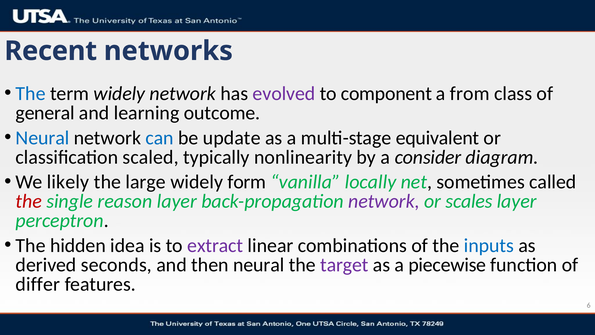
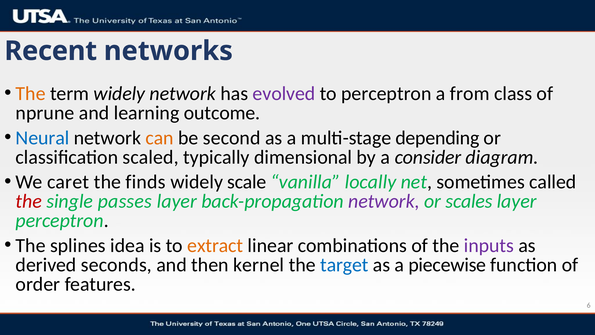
The at (31, 94) colour: blue -> orange
to component: component -> perceptron
general: general -> nprune
can colour: blue -> orange
update: update -> second
equivalent: equivalent -> depending
nonlinearity: nonlinearity -> dimensional
likely: likely -> caret
large: large -> finds
form: form -> scale
reason: reason -> passes
hidden: hidden -> splines
extract colour: purple -> orange
inputs colour: blue -> purple
then neural: neural -> kernel
target colour: purple -> blue
differ: differ -> order
